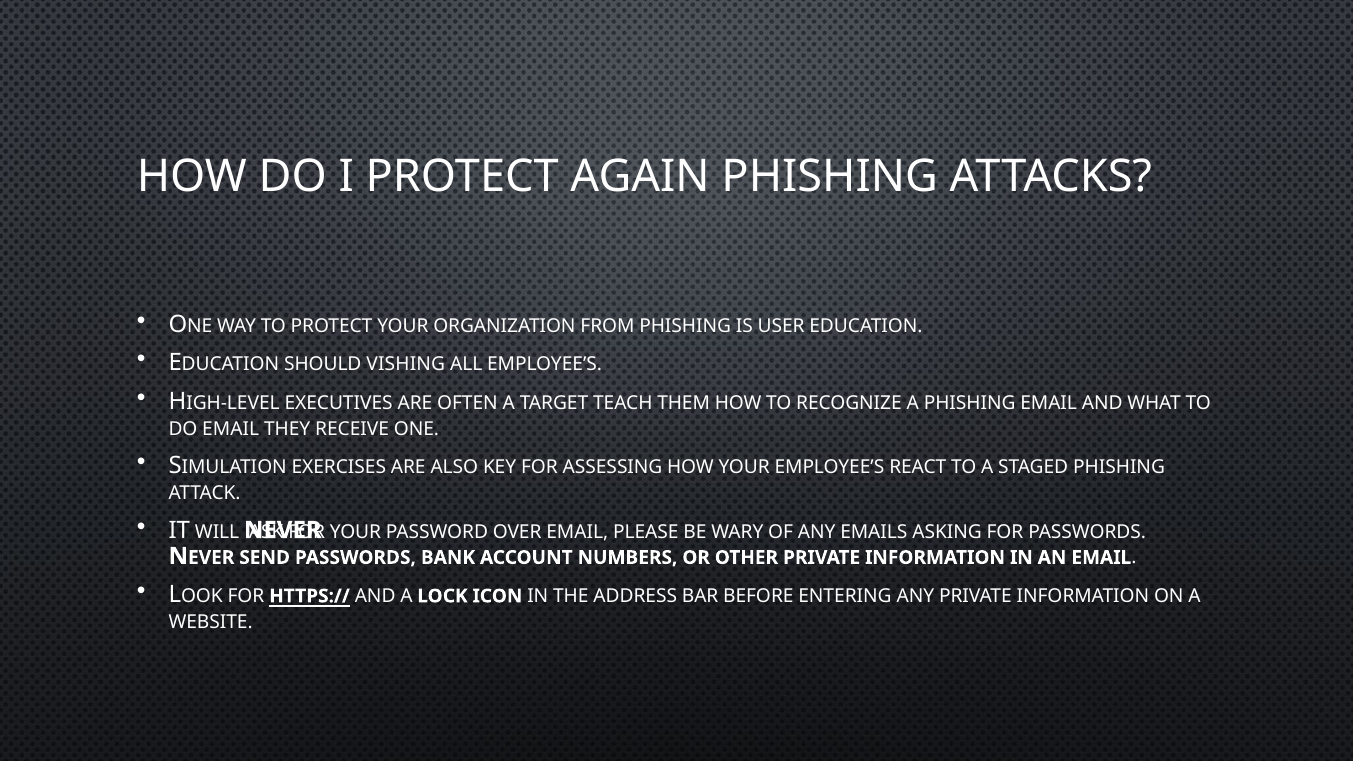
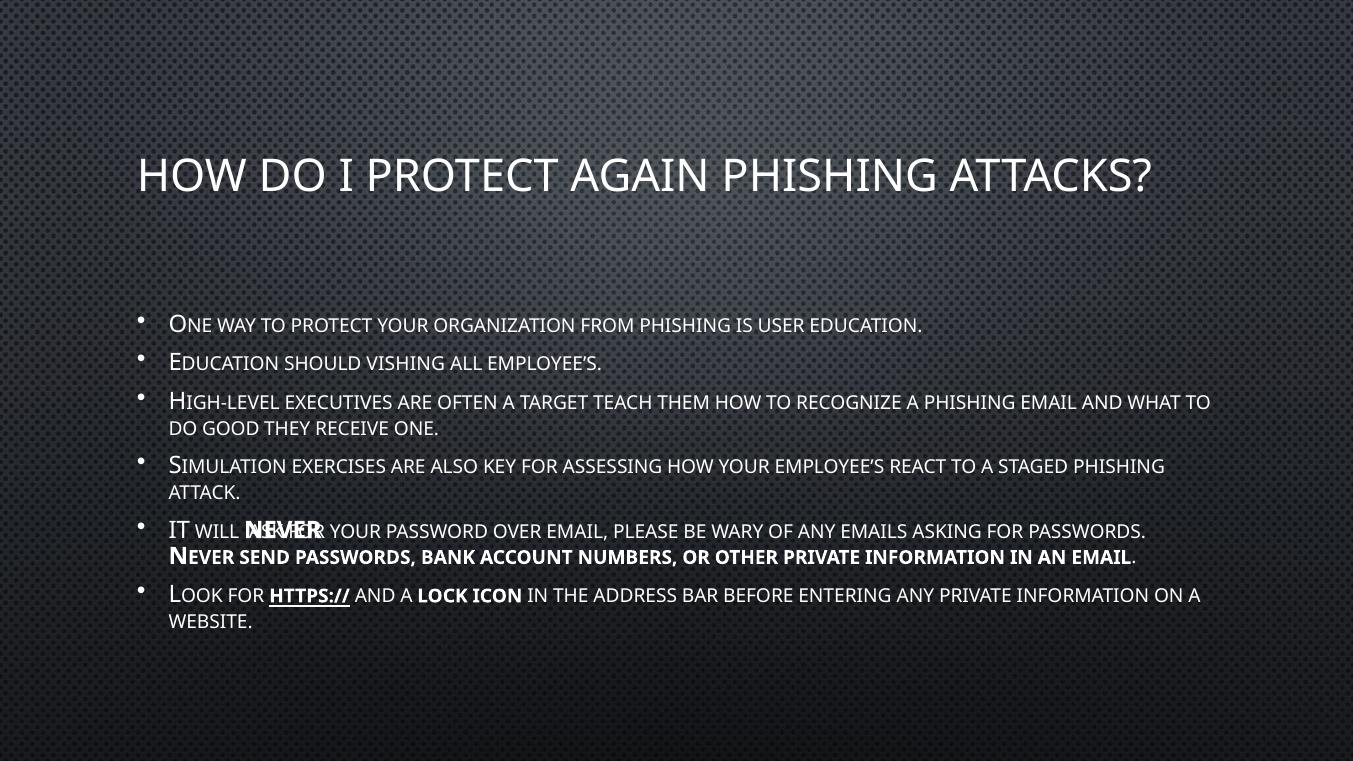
DO EMAIL: EMAIL -> GOOD
